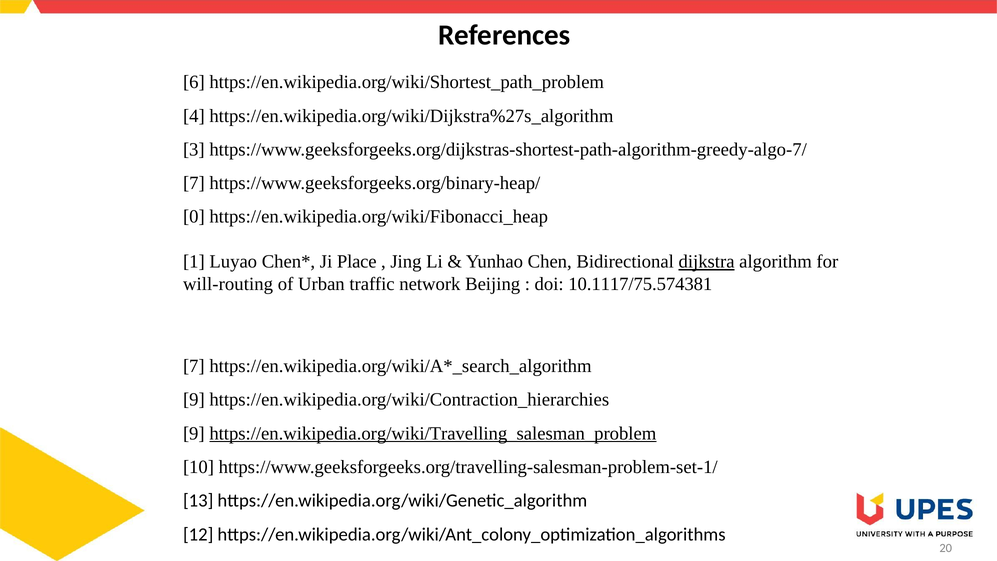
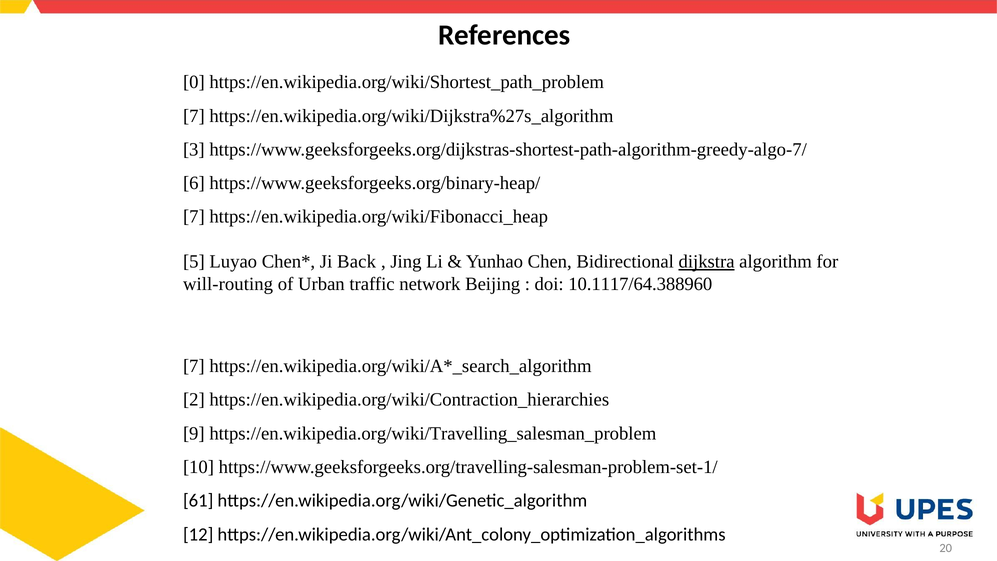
6: 6 -> 0
4 at (194, 116): 4 -> 7
7 at (194, 183): 7 -> 6
0 at (194, 217): 0 -> 7
1: 1 -> 5
Place: Place -> Back
10.1117/75.574381: 10.1117/75.574381 -> 10.1117/64.388960
9 at (194, 400): 9 -> 2
https://en.wikipedia.org/wiki/Travelling_salesman_problem underline: present -> none
13: 13 -> 61
